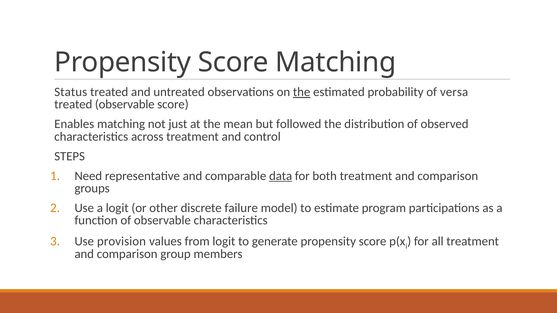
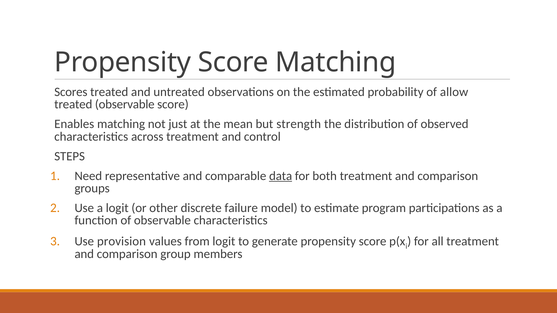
Status: Status -> Scores
the at (302, 92) underline: present -> none
versa: versa -> allow
followed: followed -> strength
